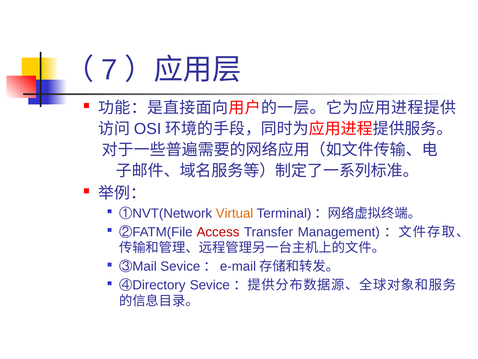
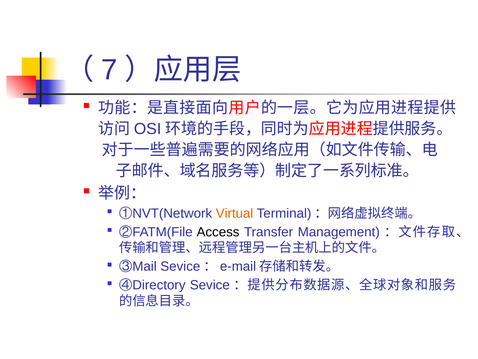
Access colour: red -> black
